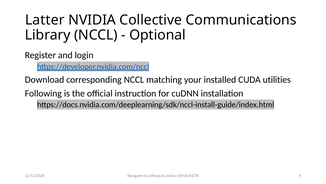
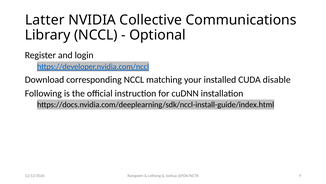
utilities: utilities -> disable
